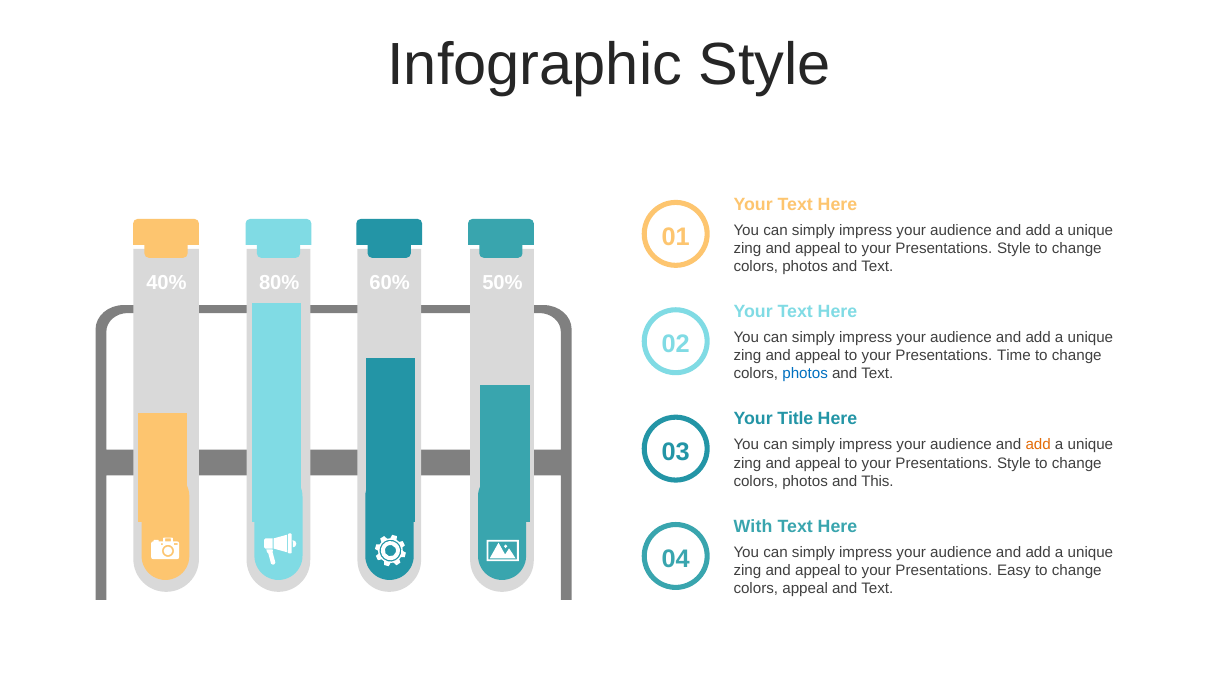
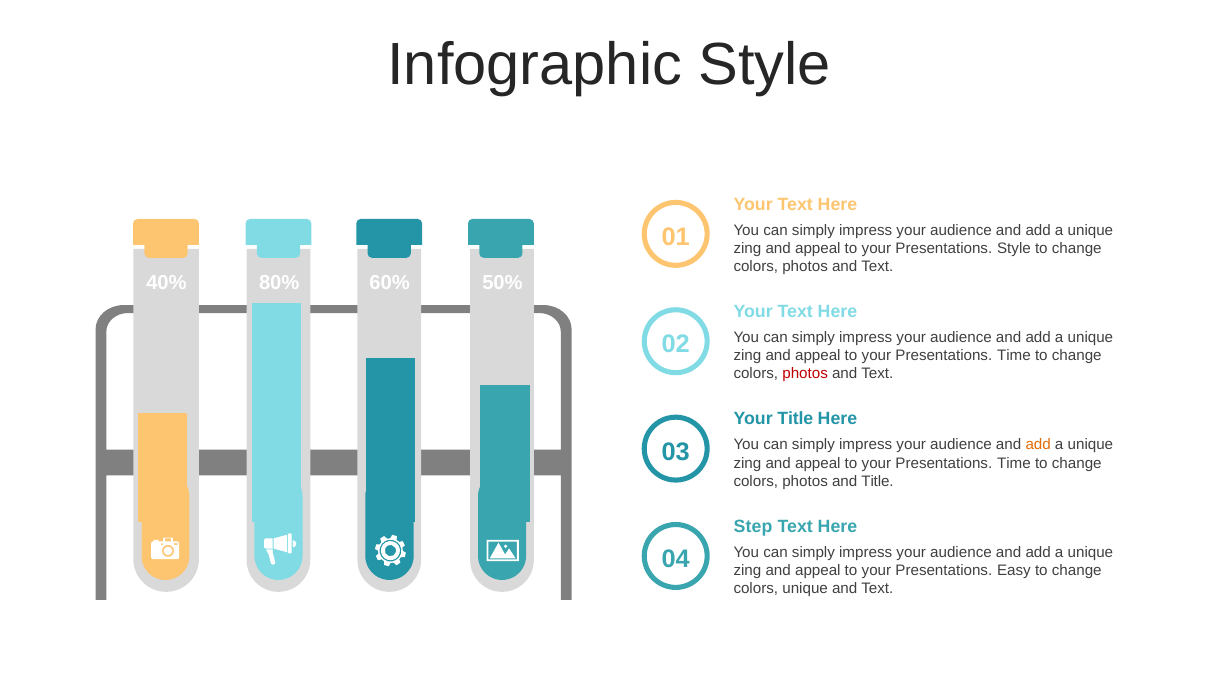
photos at (805, 374) colour: blue -> red
Style at (1014, 463): Style -> Time
and This: This -> Title
With: With -> Step
colors appeal: appeal -> unique
